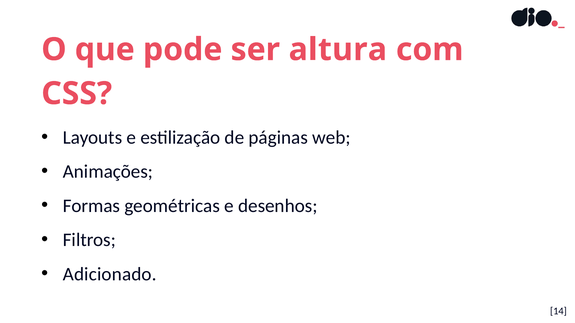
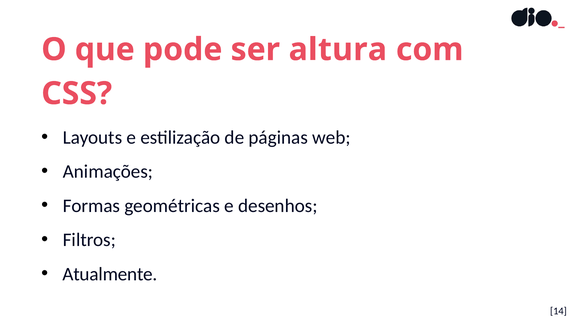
Adicionado: Adicionado -> Atualmente
